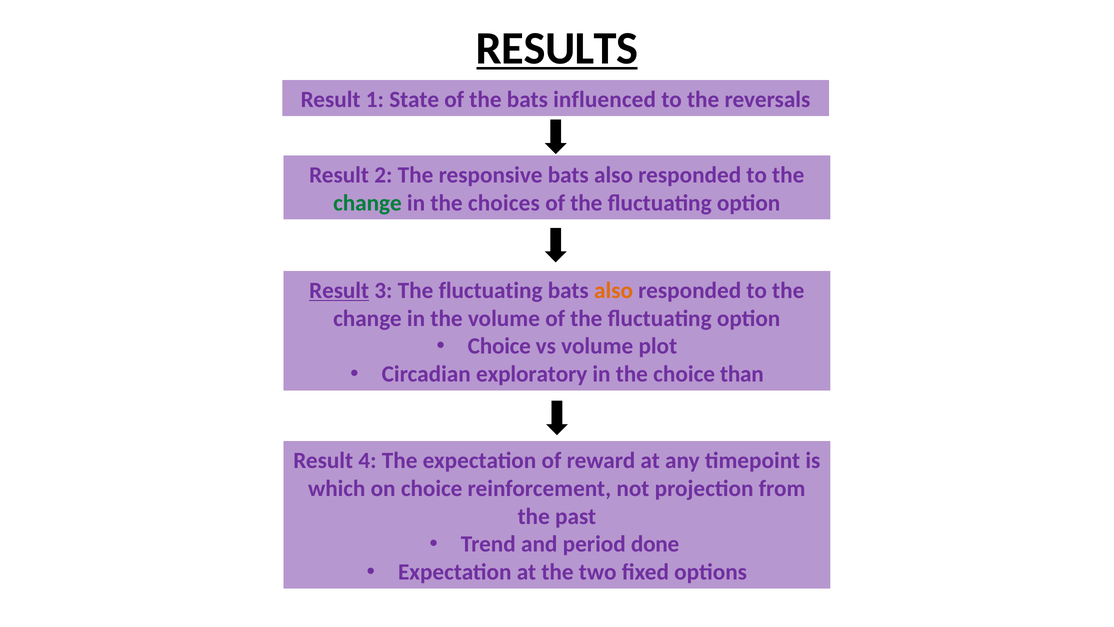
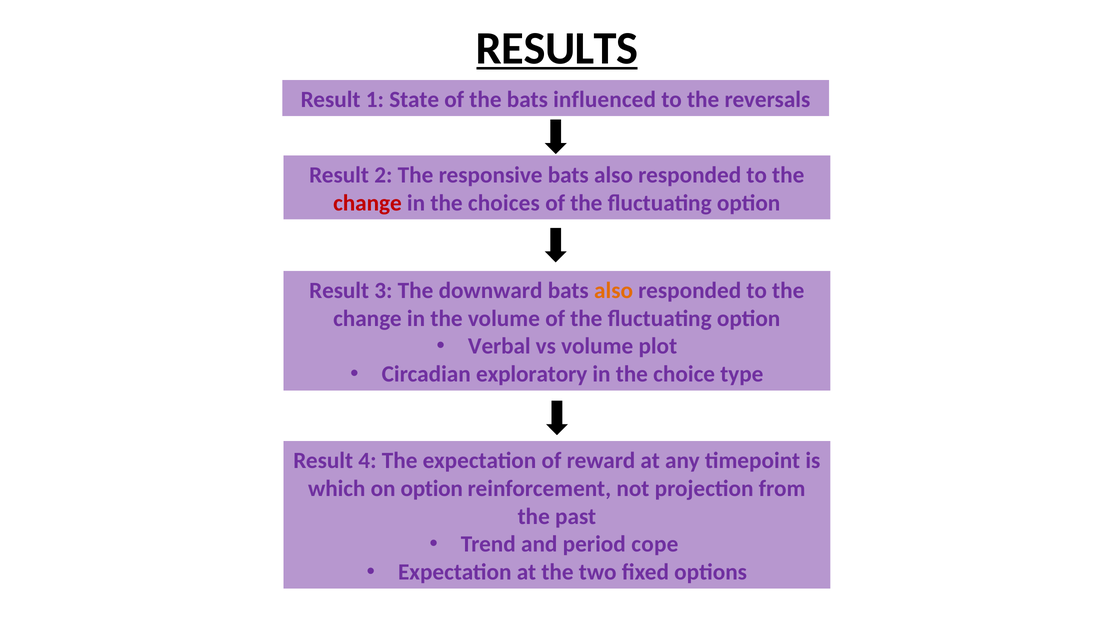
change at (367, 203) colour: green -> red
Result at (339, 290) underline: present -> none
3 The fluctuating: fluctuating -> downward
Choice at (499, 346): Choice -> Verbal
than: than -> type
on choice: choice -> option
done: done -> cope
